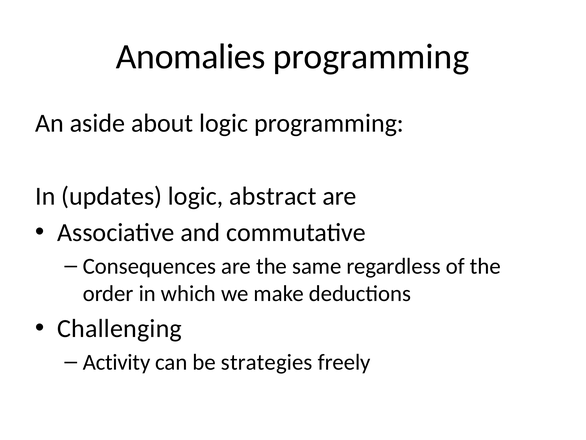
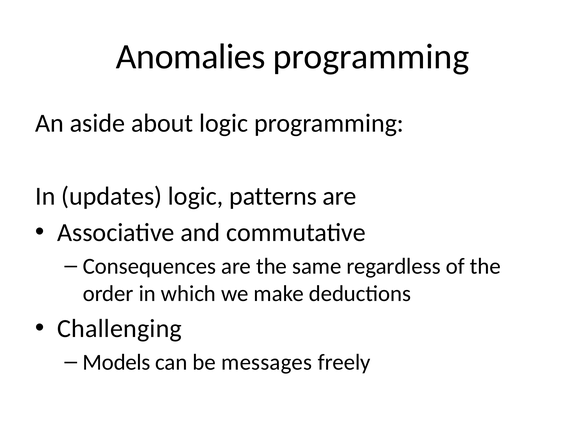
abstract: abstract -> patterns
Activity: Activity -> Models
strategies: strategies -> messages
